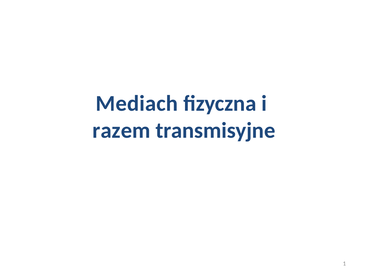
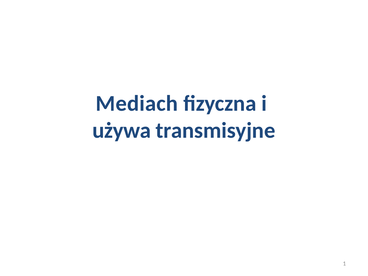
razem: razem -> używa
